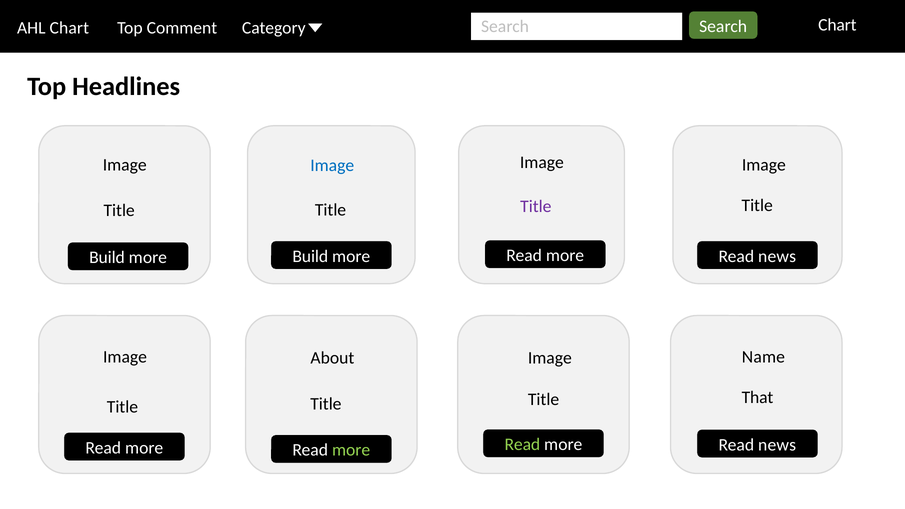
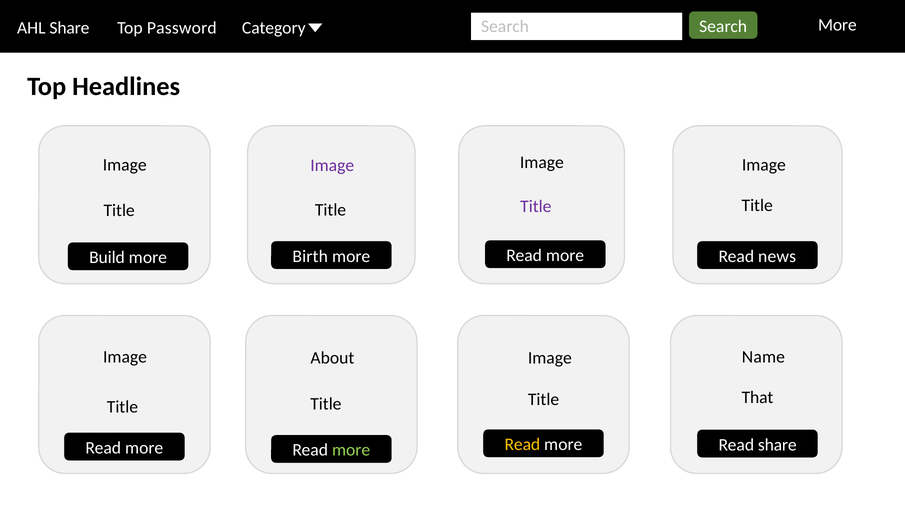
AHL Chart: Chart -> Share
Comment: Comment -> Password
Category Chart: Chart -> More
Image at (332, 165) colour: blue -> purple
Build at (310, 256): Build -> Birth
Read at (522, 445) colour: light green -> yellow
news at (777, 445): news -> share
